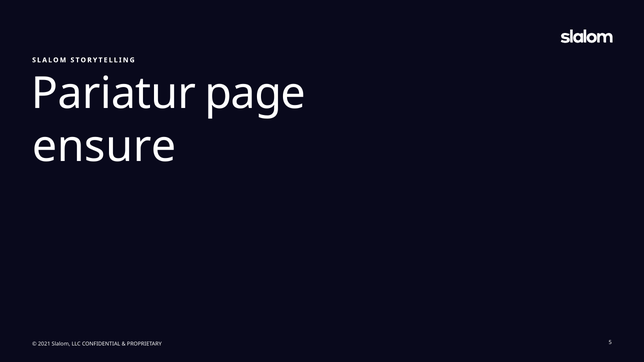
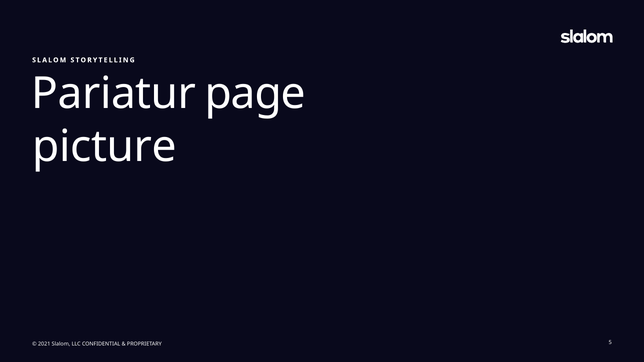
ensure: ensure -> picture
